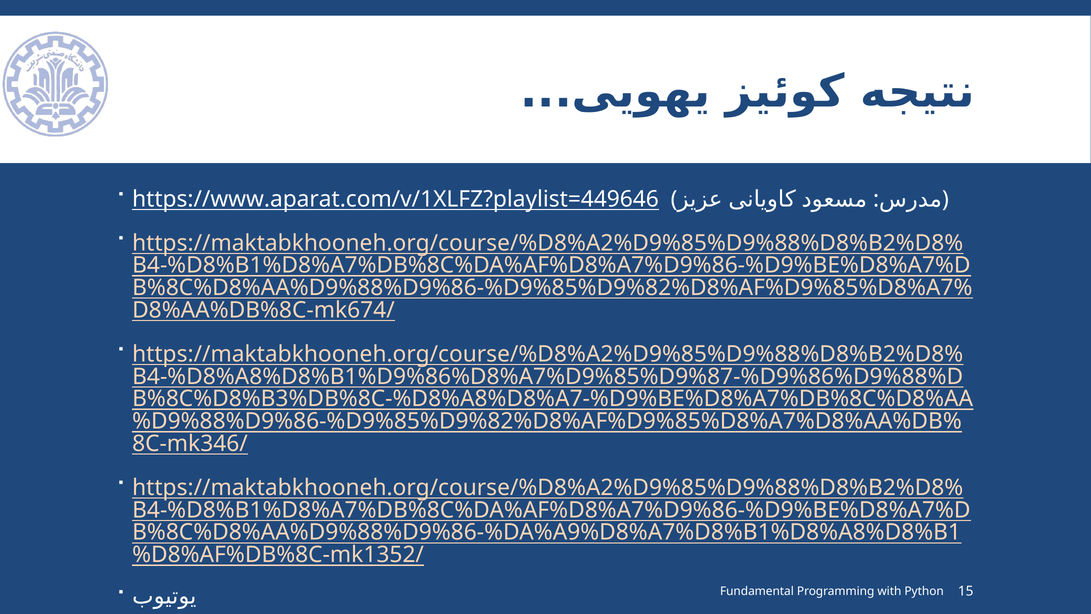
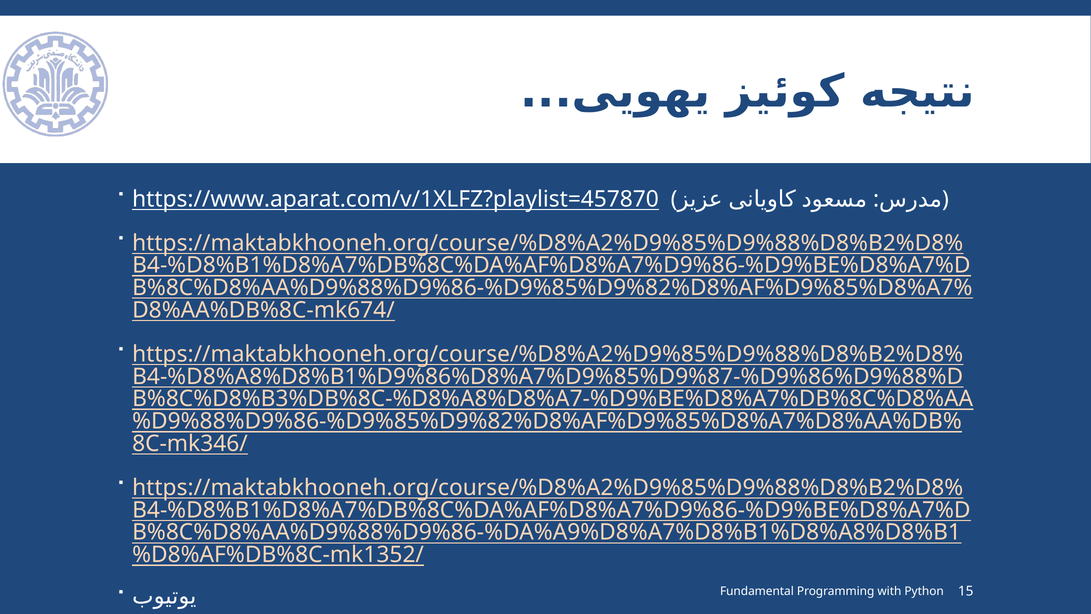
https://www.aparat.com/v/1XLFZ?playlist=449646: https://www.aparat.com/v/1XLFZ?playlist=449646 -> https://www.aparat.com/v/1XLFZ?playlist=457870
